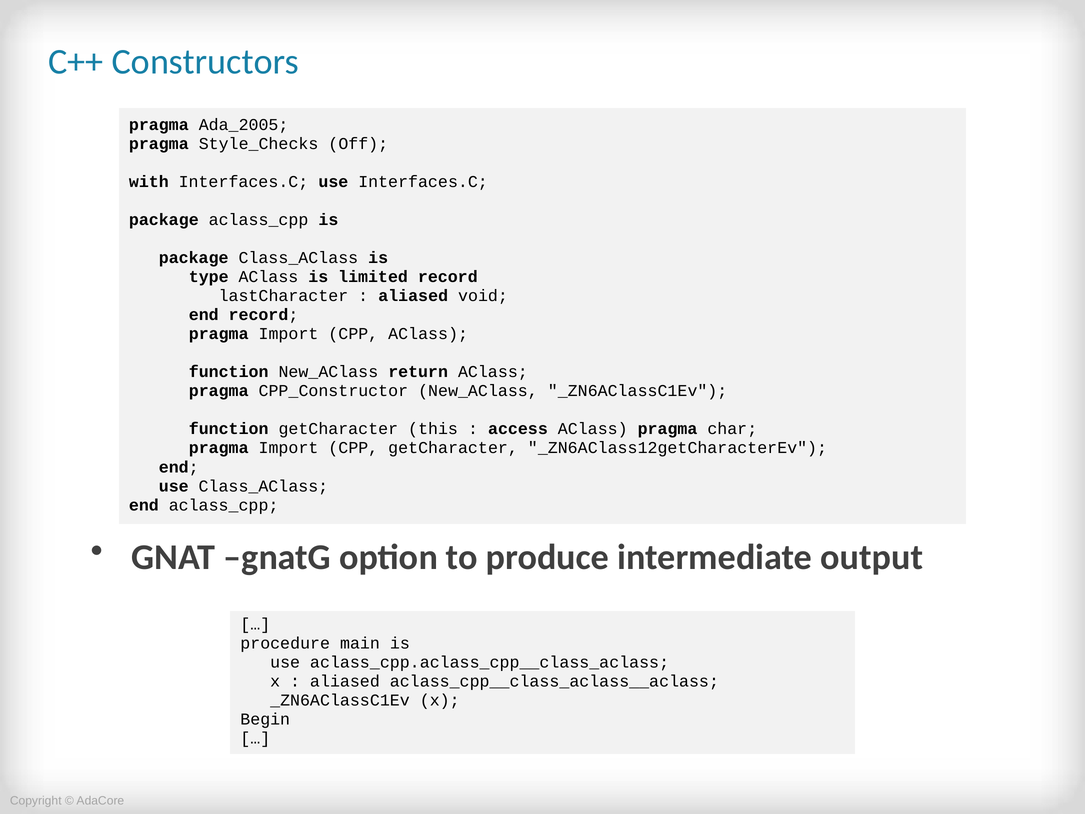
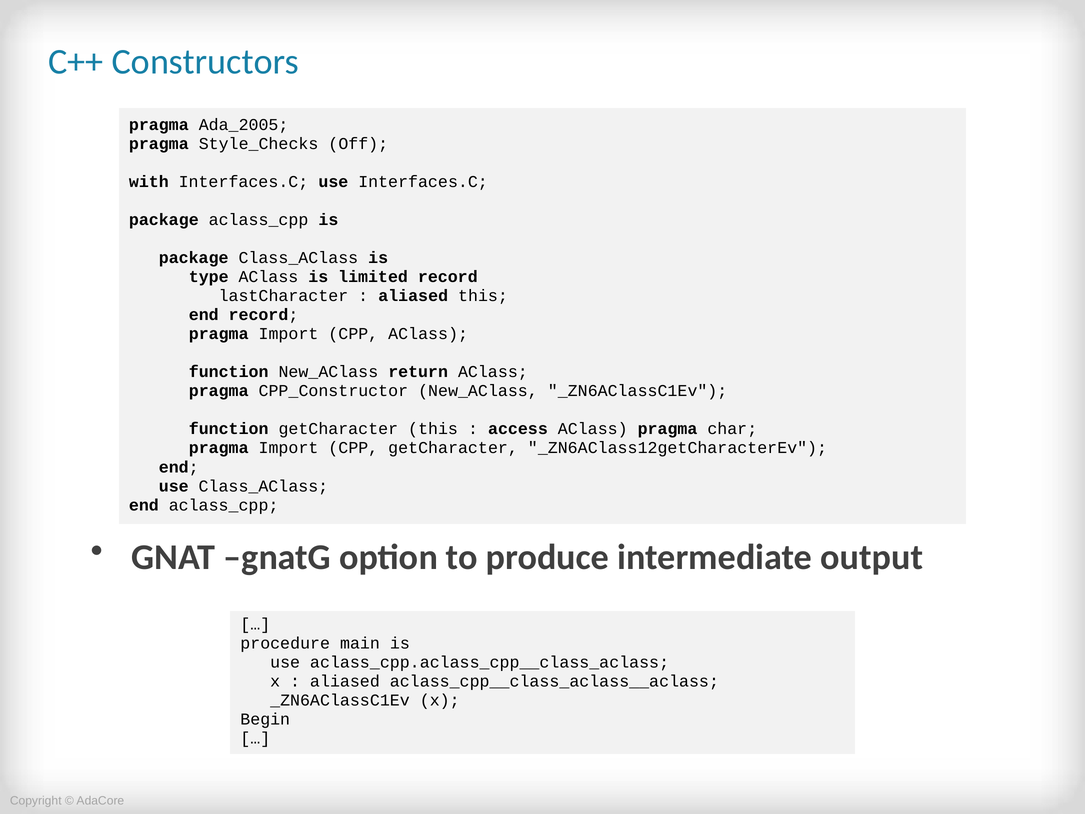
aliased void: void -> this
